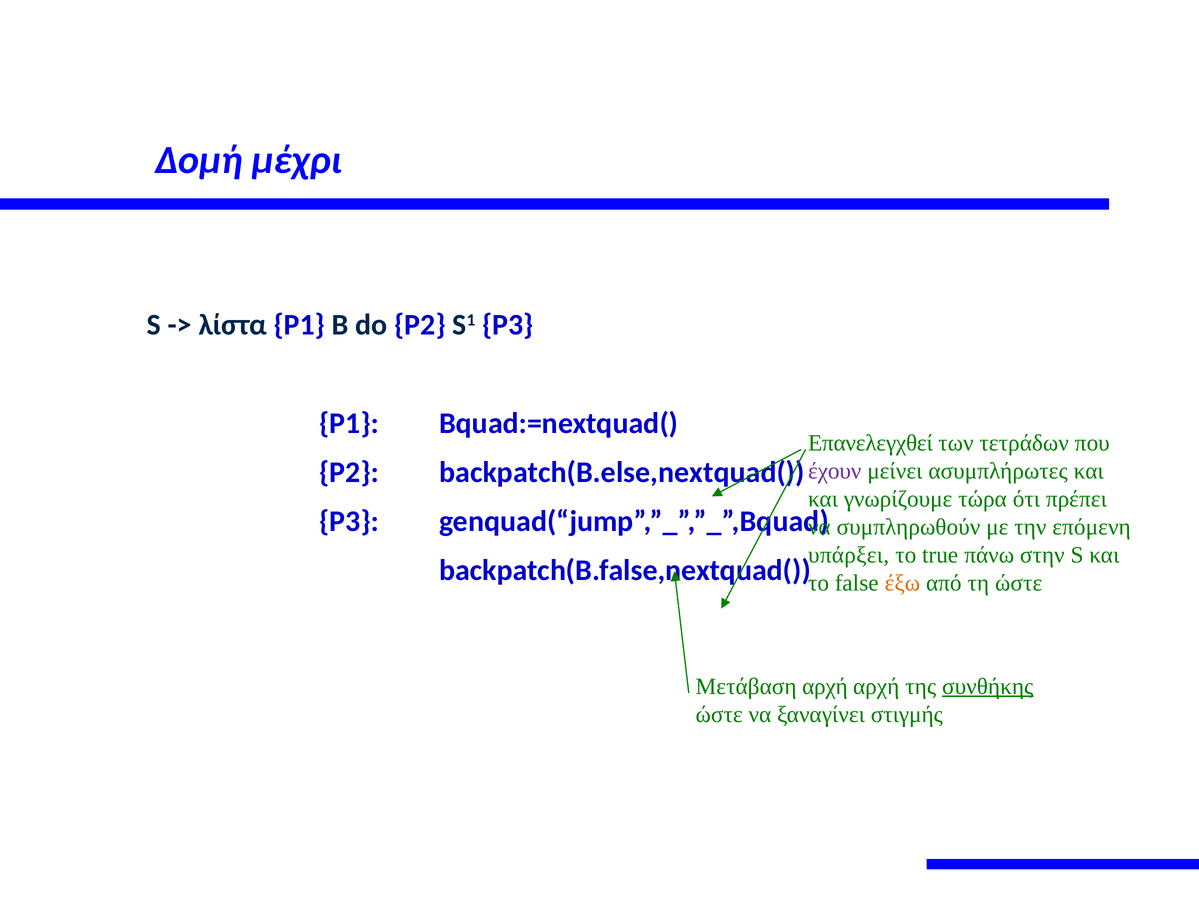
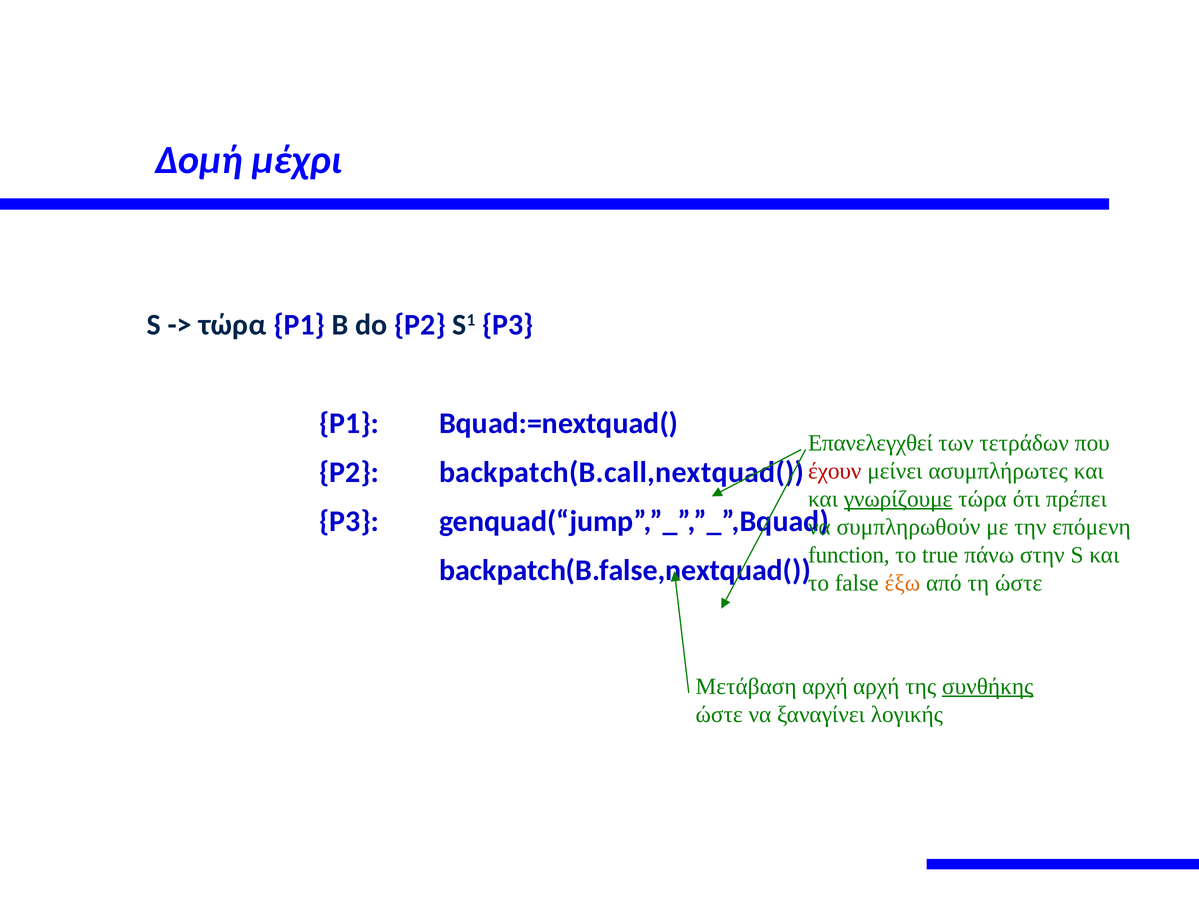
λίστα at (233, 325): λίστα -> τώρα
backpatch(B.else,nextquad(: backpatch(B.else,nextquad( -> backpatch(B.call,nextquad(
έχουν colour: purple -> red
γνωρίζουμε underline: none -> present
υπάρξει: υπάρξει -> function
στιγμής: στιγμής -> λογικής
